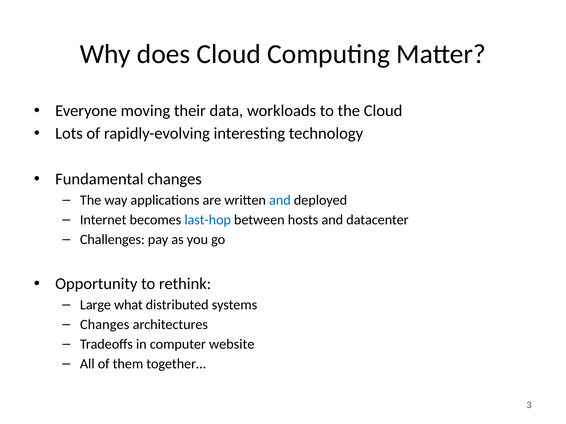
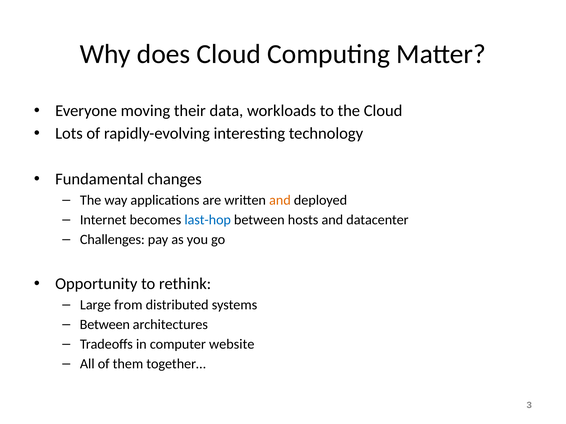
and at (280, 200) colour: blue -> orange
what: what -> from
Changes at (105, 325): Changes -> Between
